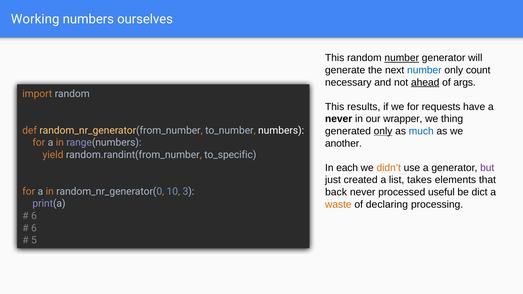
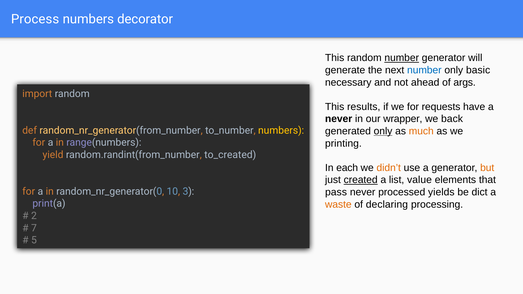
Working: Working -> Process
ourselves: ourselves -> decorator
count: count -> basic
ahead underline: present -> none
thing: thing -> back
numbers at (281, 130) colour: white -> yellow
much colour: blue -> orange
another: another -> printing
to_specific: to_specific -> to_created
but colour: purple -> orange
created underline: none -> present
takes: takes -> value
back: back -> pass
useful: useful -> yields
6 at (34, 216): 6 -> 2
6 at (34, 228): 6 -> 7
